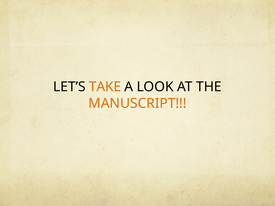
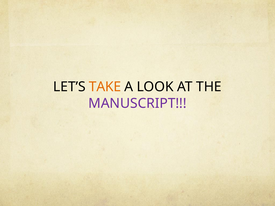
MANUSCRIPT colour: orange -> purple
